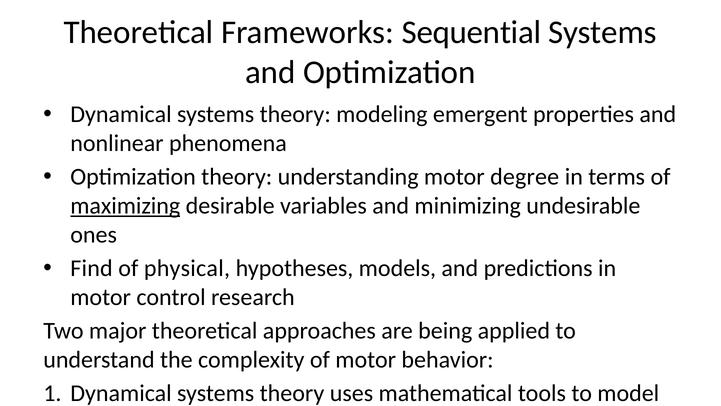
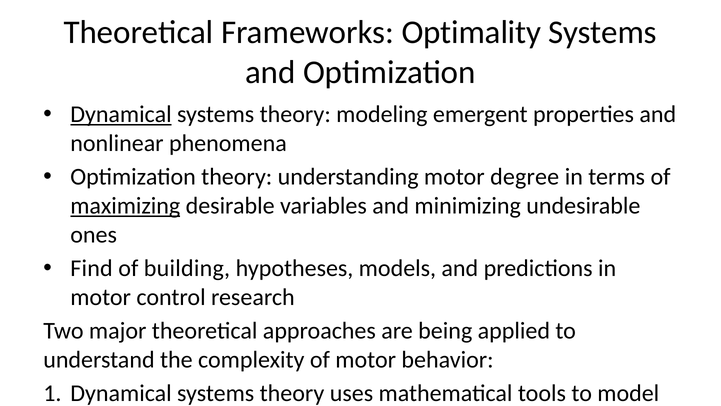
Sequential: Sequential -> Optimality
Dynamical at (121, 114) underline: none -> present
physical: physical -> building
